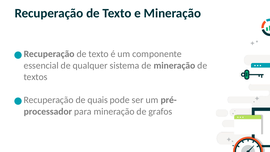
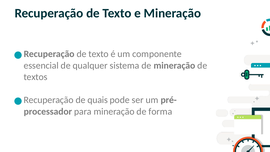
grafos: grafos -> forma
